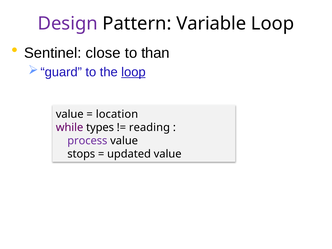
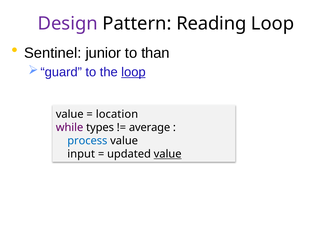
Variable: Variable -> Reading
close: close -> junior
reading: reading -> average
process colour: purple -> blue
stops: stops -> input
value at (168, 154) underline: none -> present
